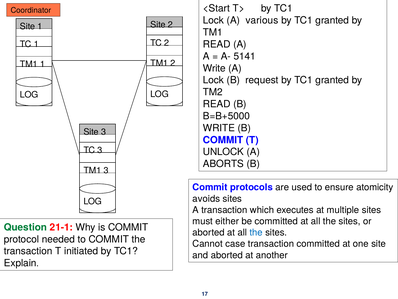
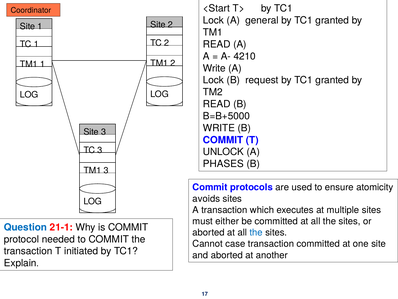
various: various -> general
5141: 5141 -> 4210
ABORTS: ABORTS -> PHASES
Question colour: green -> blue
